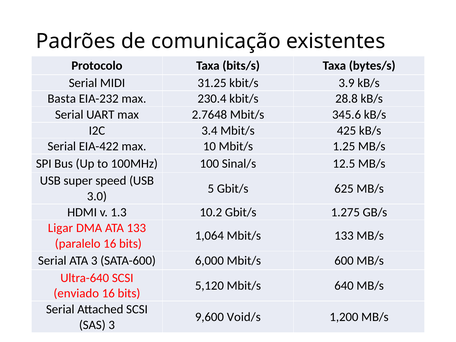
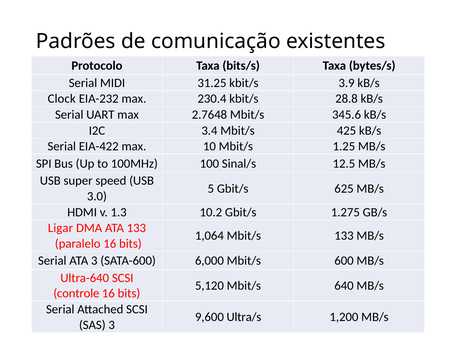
Basta: Basta -> Clock
enviado: enviado -> controle
Void/s: Void/s -> Ultra/s
